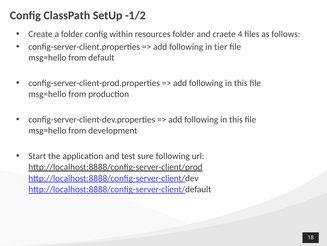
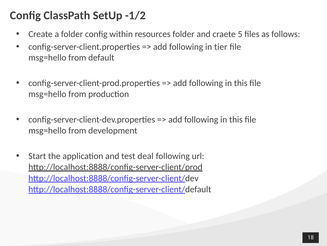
4: 4 -> 5
sure: sure -> deal
